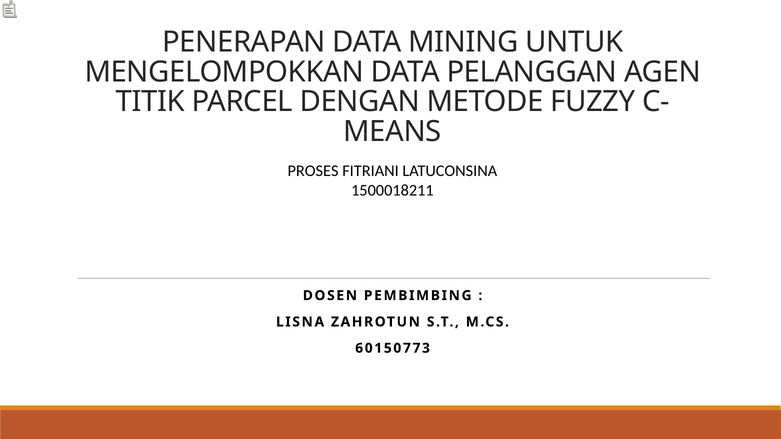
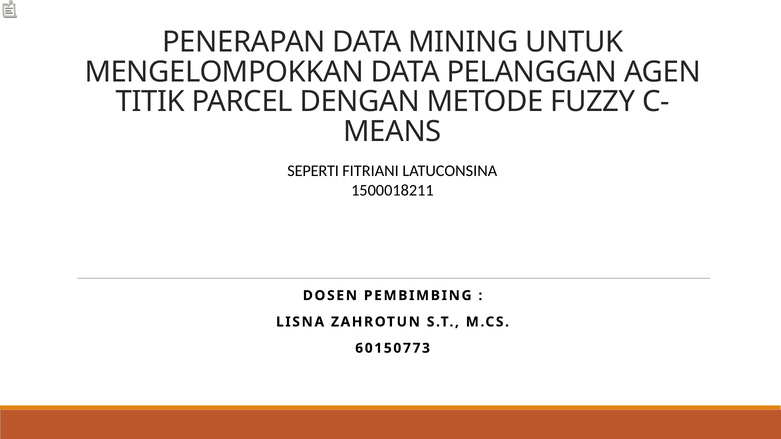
PROSES: PROSES -> SEPERTI
